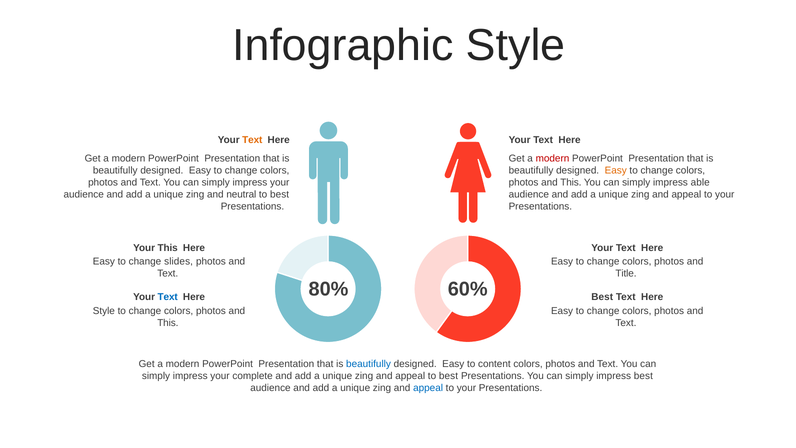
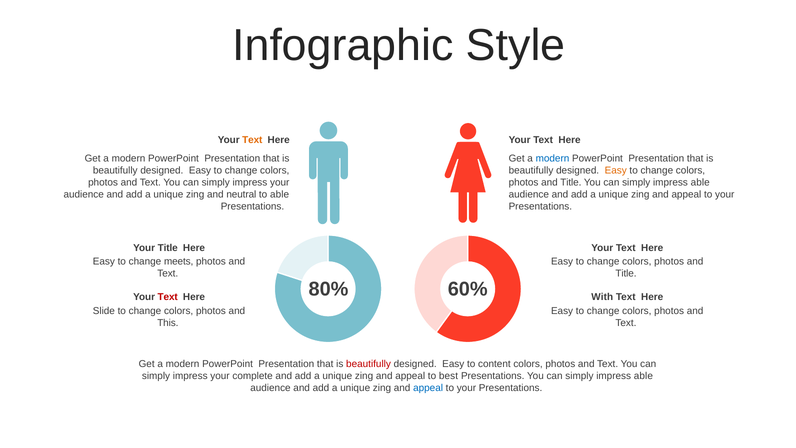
modern at (552, 158) colour: red -> blue
This at (571, 182): This -> Title
best at (280, 194): best -> able
Your This: This -> Title
slides: slides -> meets
Text at (168, 297) colour: blue -> red
Best at (602, 297): Best -> With
Style at (104, 311): Style -> Slide
beautifully at (369, 364) colour: blue -> red
best at (643, 376): best -> able
